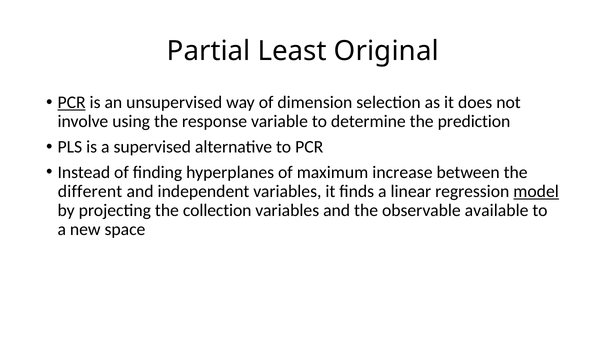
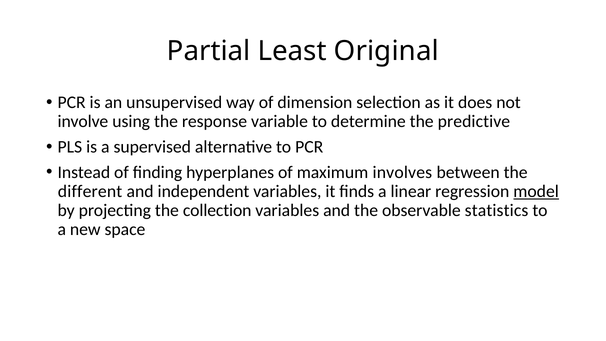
PCR at (72, 102) underline: present -> none
prediction: prediction -> predictive
increase: increase -> involves
available: available -> statistics
